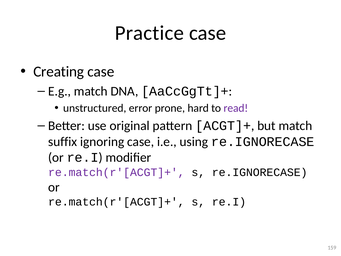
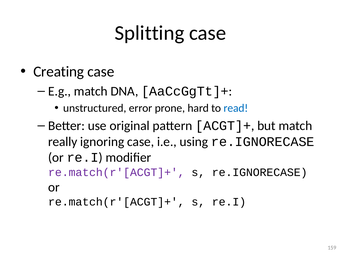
Practice: Practice -> Splitting
read colour: purple -> blue
suffix: suffix -> really
